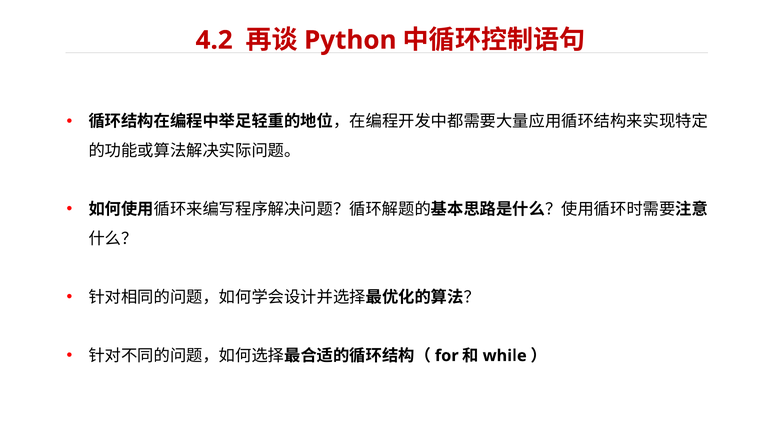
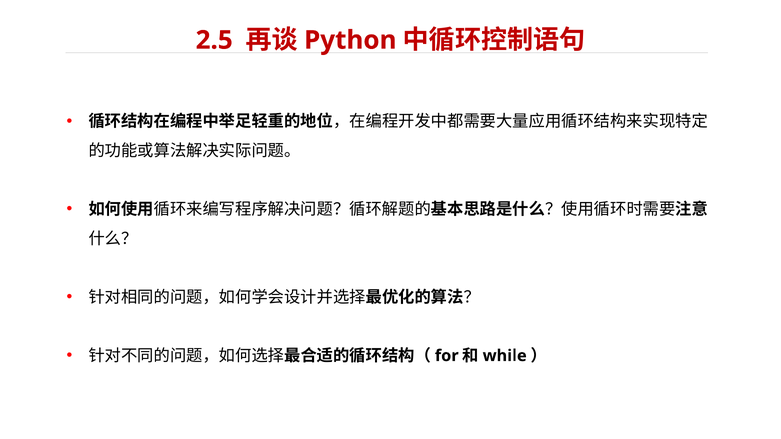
4.2: 4.2 -> 2.5
